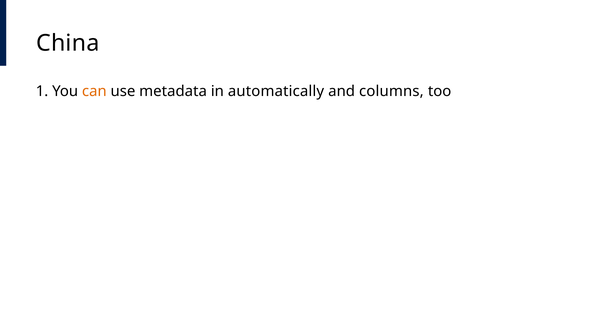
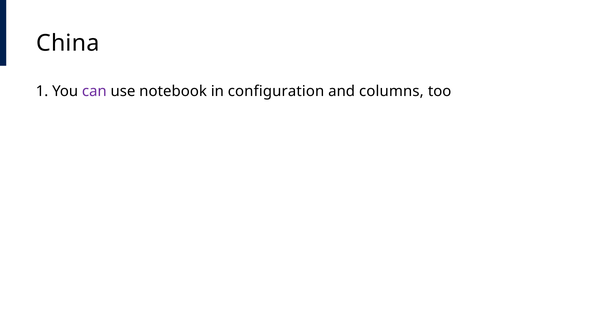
can colour: orange -> purple
metadata: metadata -> notebook
automatically: automatically -> configuration
